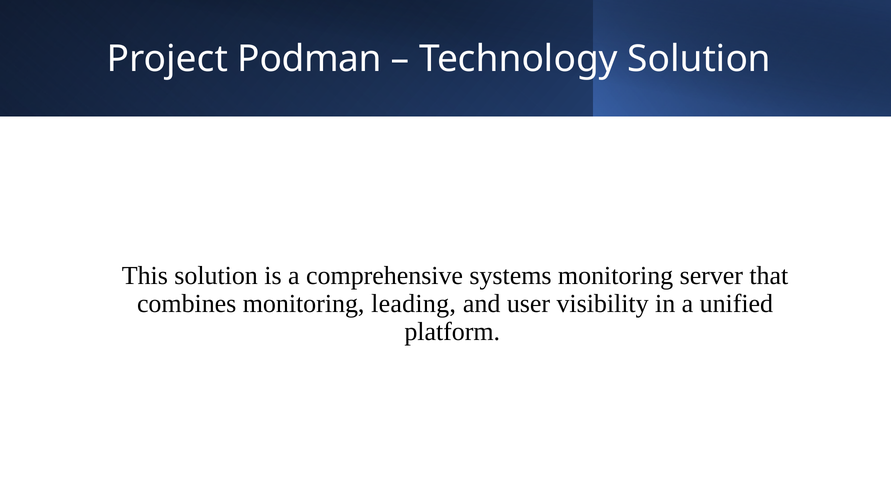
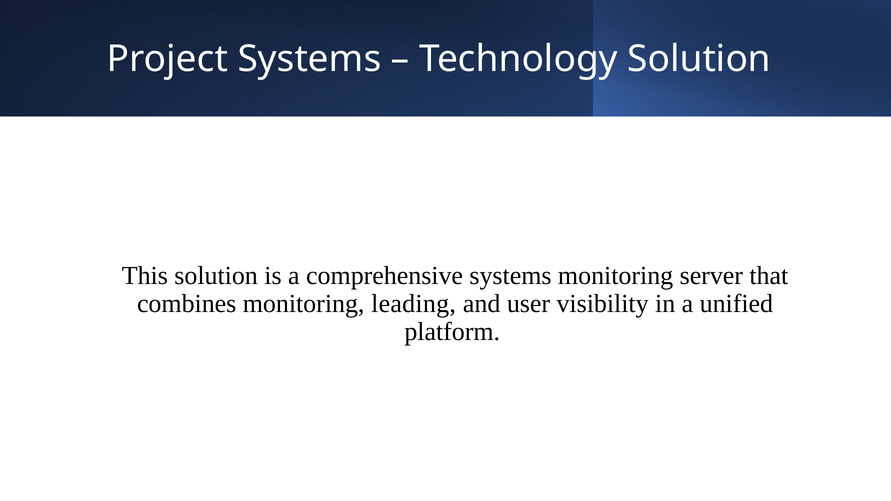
Project Podman: Podman -> Systems
